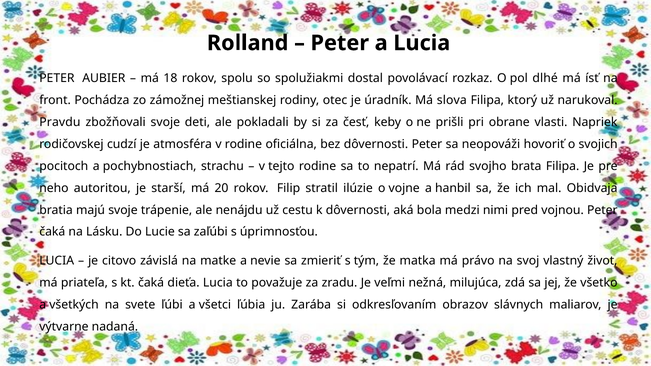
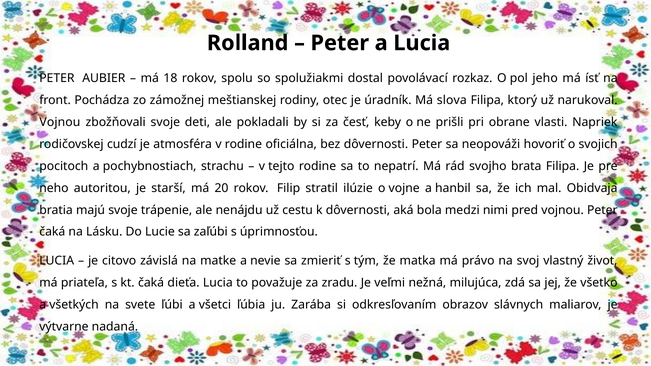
dlhé: dlhé -> jeho
Pravdu at (60, 122): Pravdu -> Vojnou
